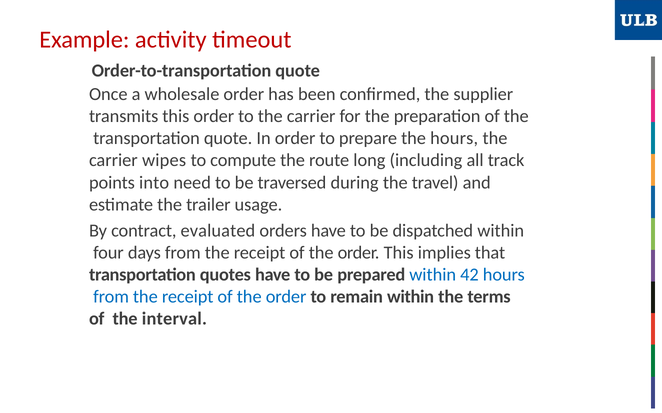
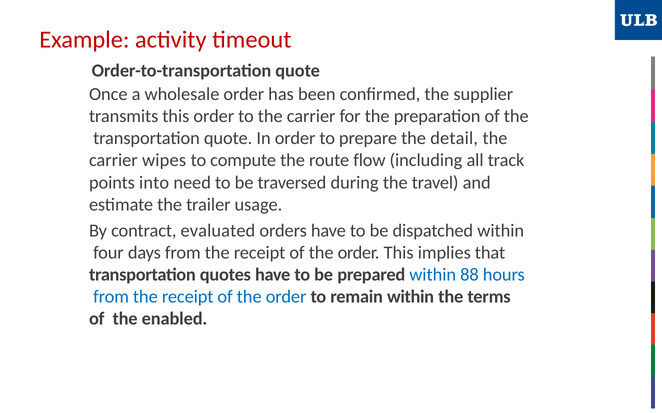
the hours: hours -> detail
long: long -> flow
42: 42 -> 88
interval: interval -> enabled
